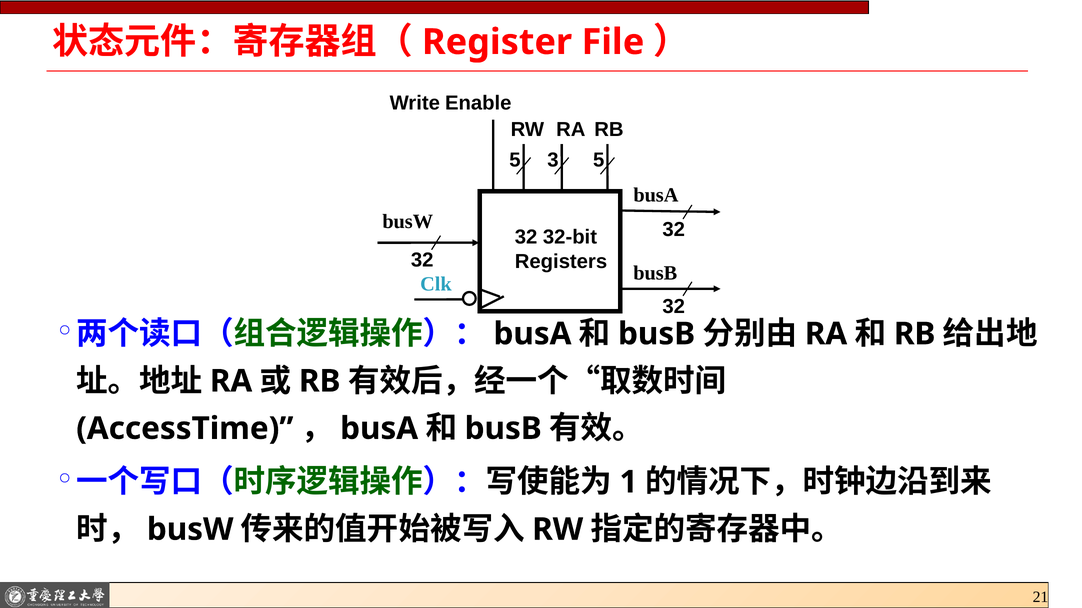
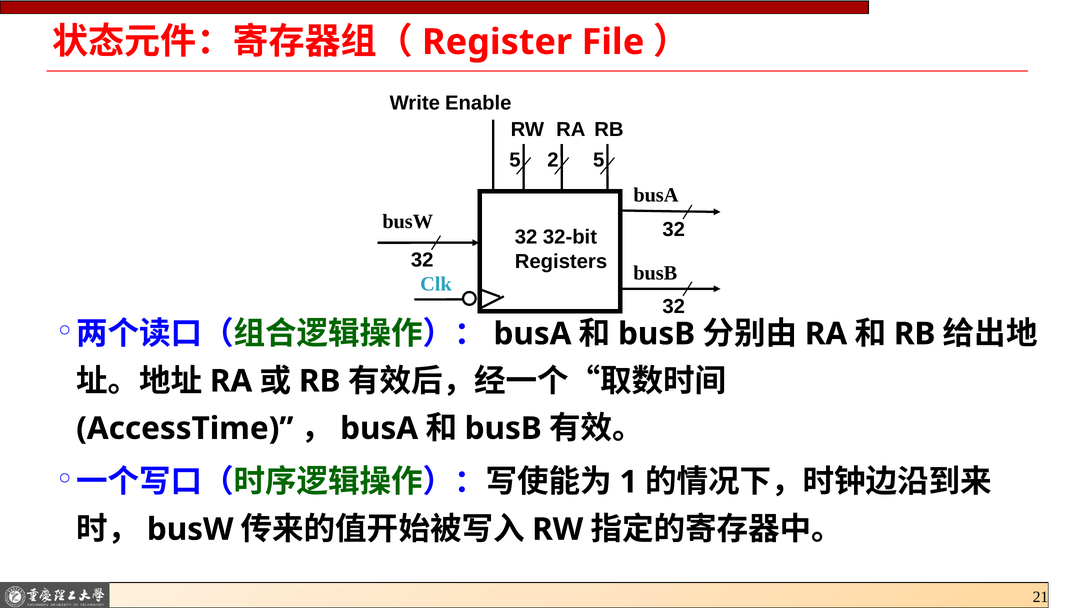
3: 3 -> 2
